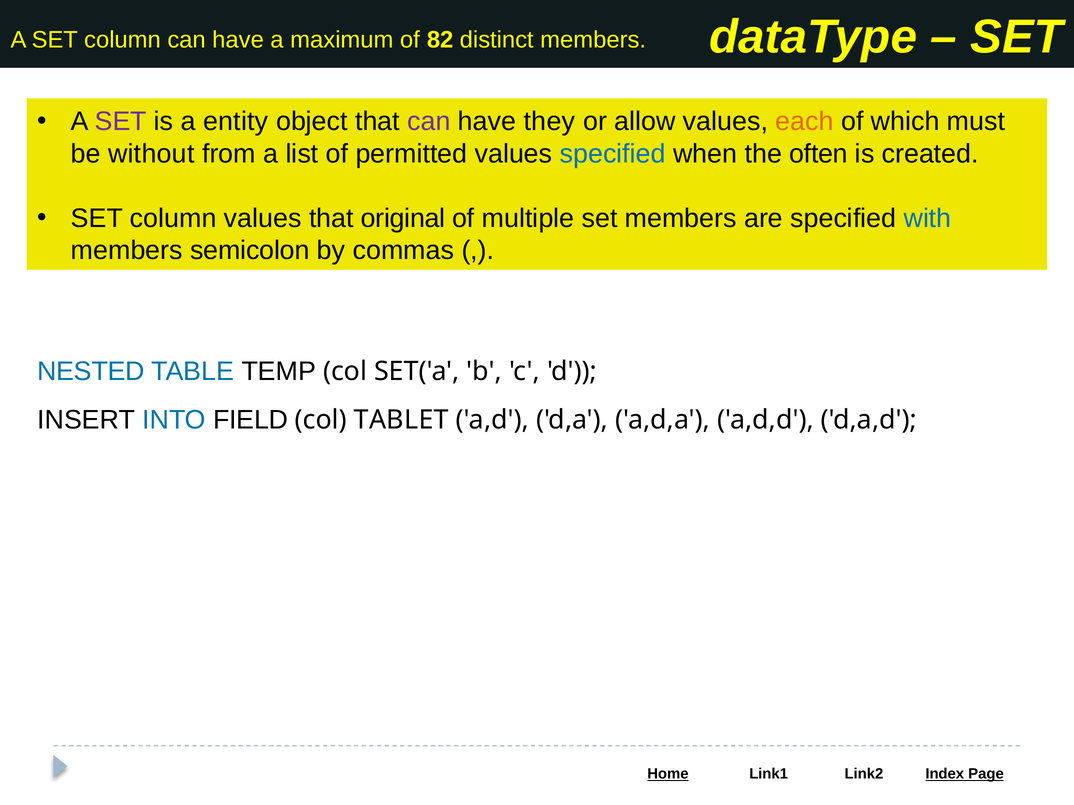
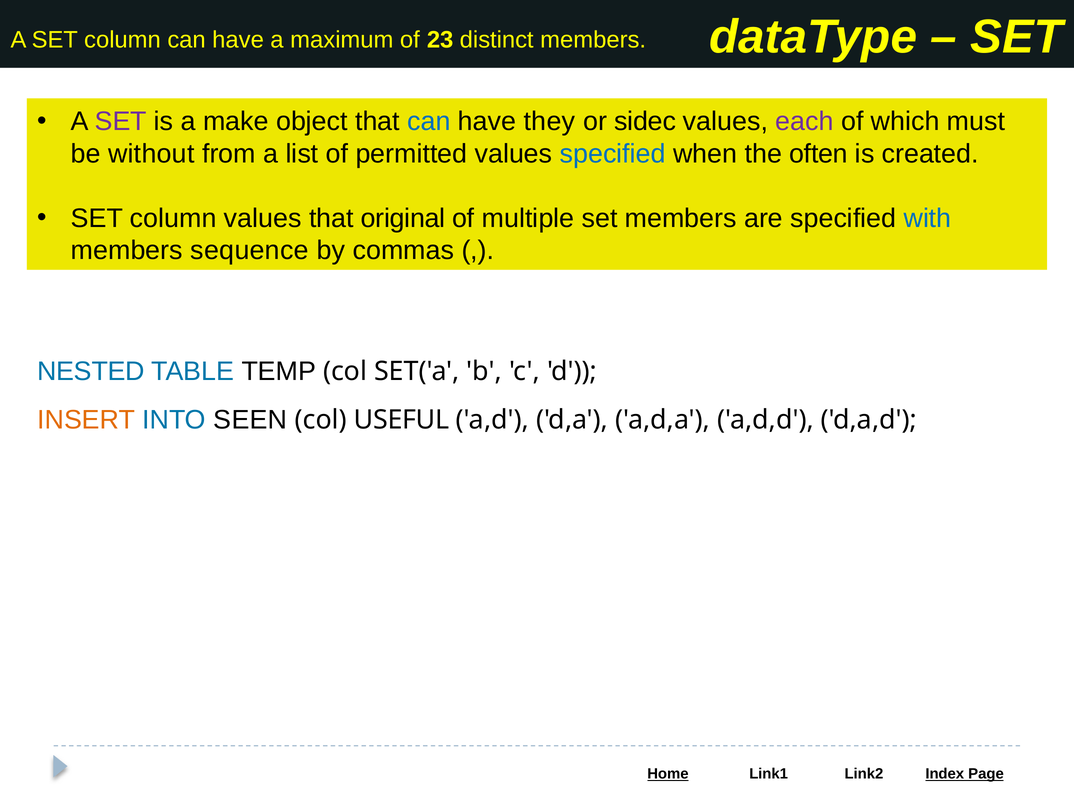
82: 82 -> 23
entity: entity -> make
can at (429, 122) colour: purple -> blue
allow: allow -> sidec
each colour: orange -> purple
semicolon: semicolon -> sequence
INSERT colour: black -> orange
FIELD: FIELD -> SEEN
TABLET: TABLET -> USEFUL
